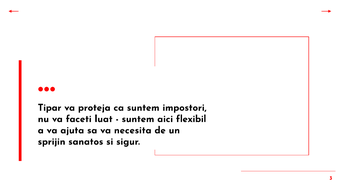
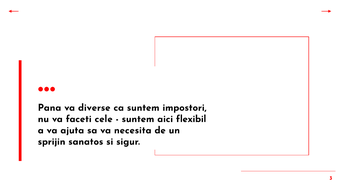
Tipar: Tipar -> Pana
proteja: proteja -> diverse
luat: luat -> cele
